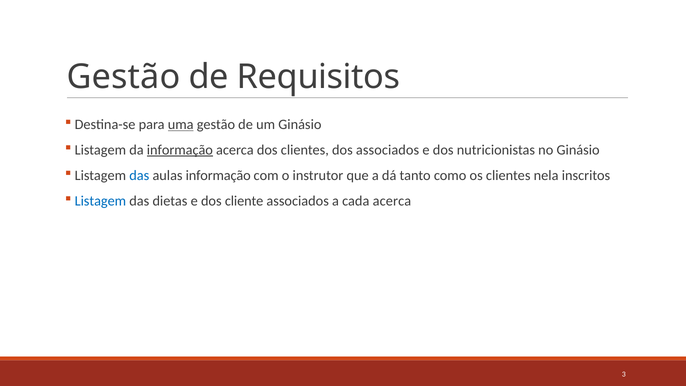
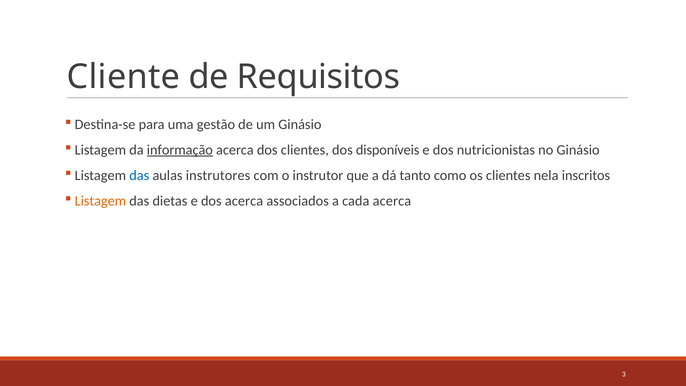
Gestão at (124, 77): Gestão -> Cliente
uma underline: present -> none
dos associados: associados -> disponíveis
aulas informação: informação -> instrutores
Listagem at (100, 201) colour: blue -> orange
dos cliente: cliente -> acerca
